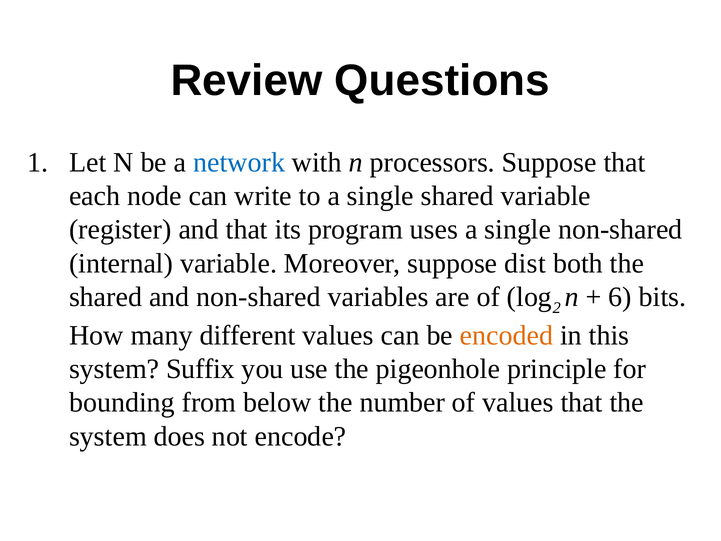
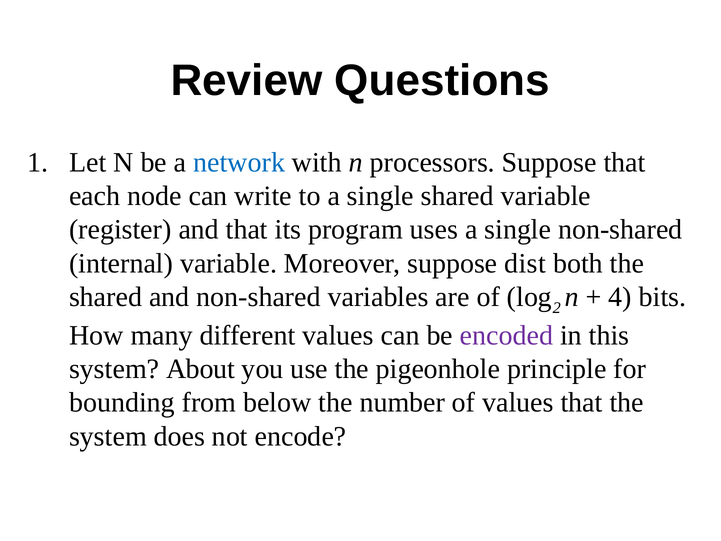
6: 6 -> 4
encoded colour: orange -> purple
Suffix: Suffix -> About
